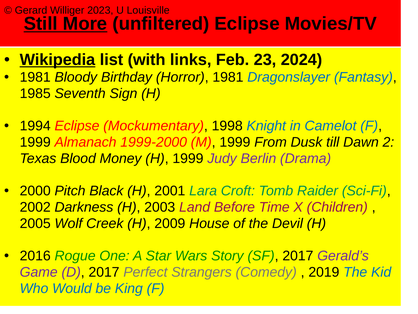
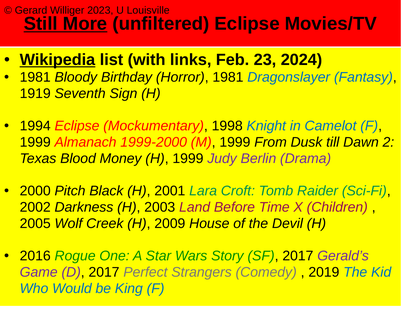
1985: 1985 -> 1919
